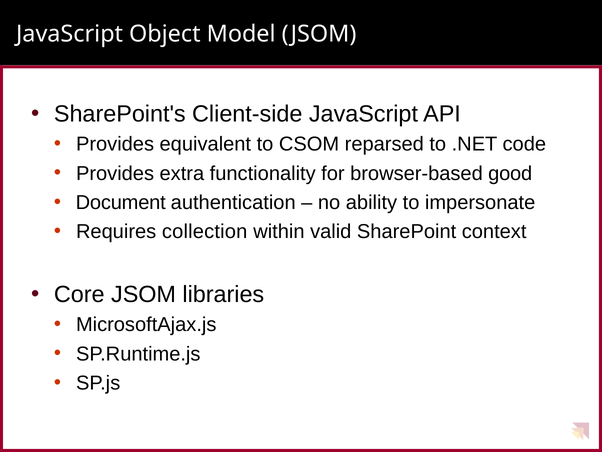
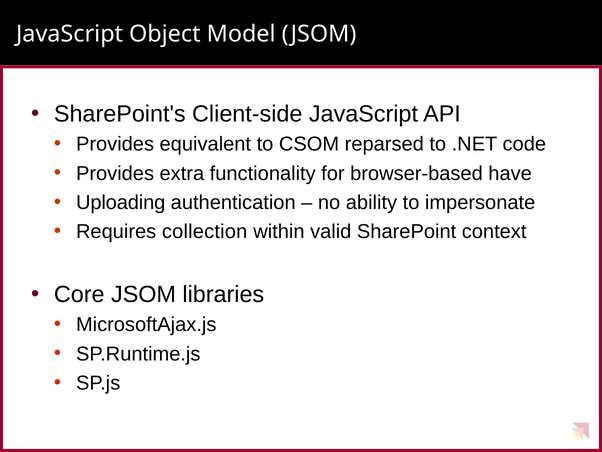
good: good -> have
Document: Document -> Uploading
